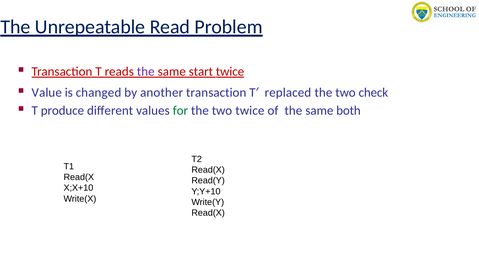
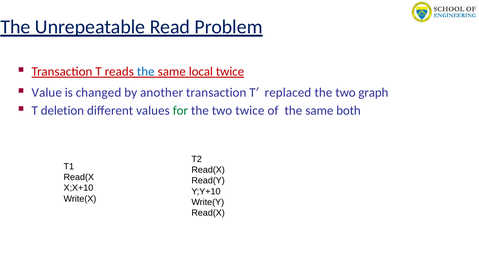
the at (146, 72) colour: purple -> blue
start: start -> local
check: check -> graph
produce: produce -> deletion
